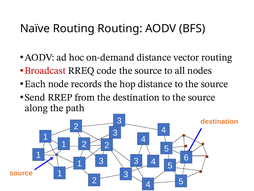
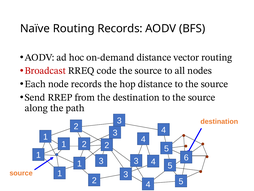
Routing Routing: Routing -> Records
